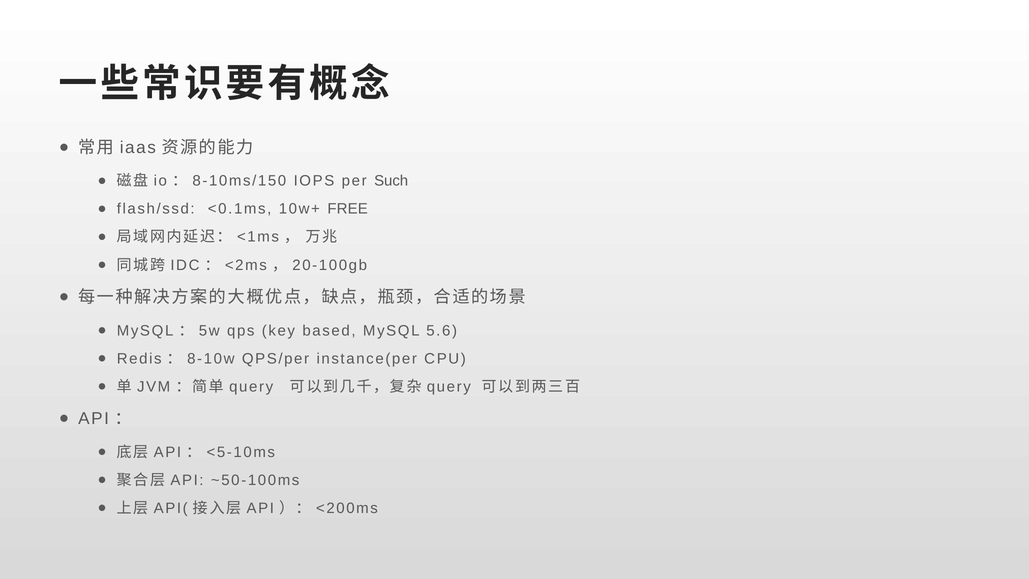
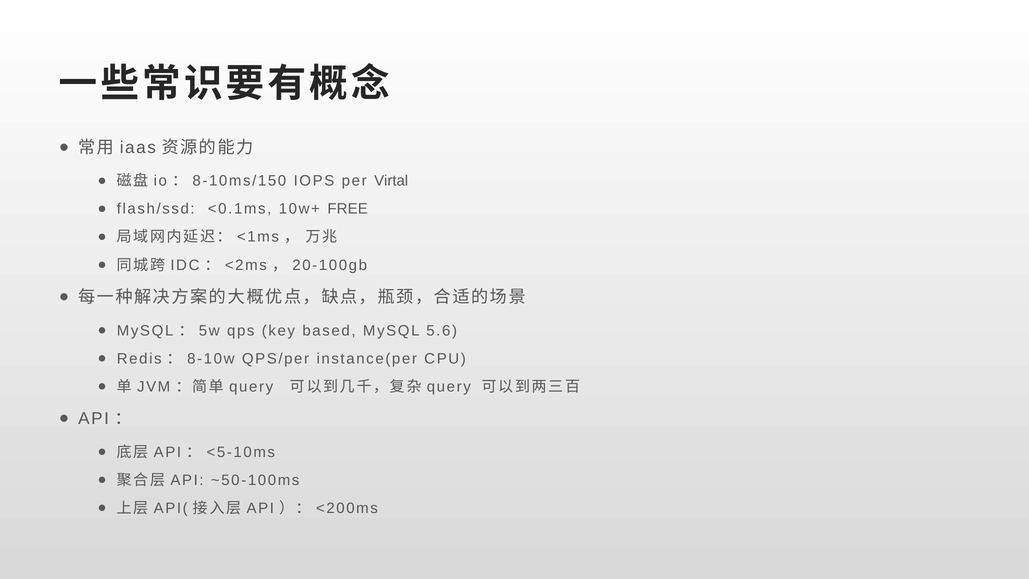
Such: Such -> Virtal
